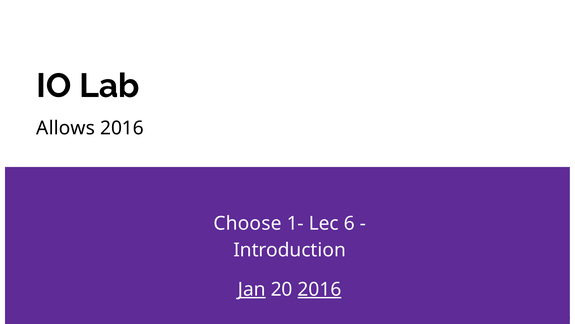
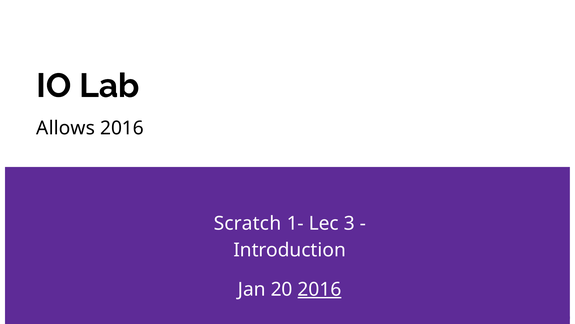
Choose: Choose -> Scratch
6: 6 -> 3
Jan underline: present -> none
